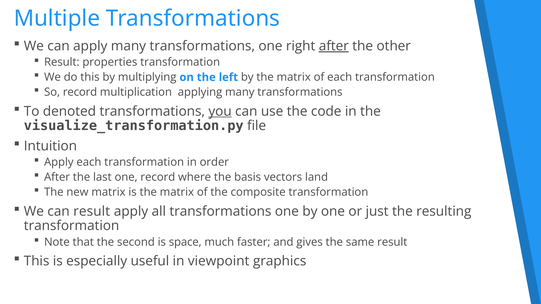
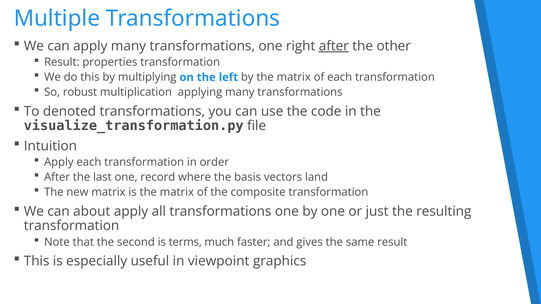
So record: record -> robust
you underline: present -> none
can result: result -> about
space: space -> terms
